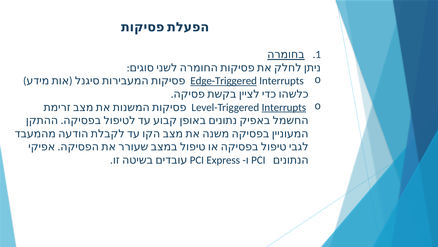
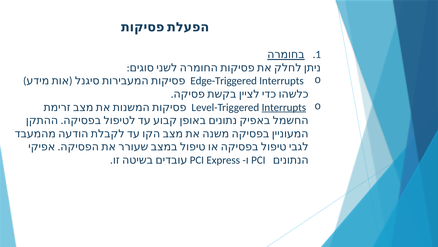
Edge-Triggered underline: present -> none
